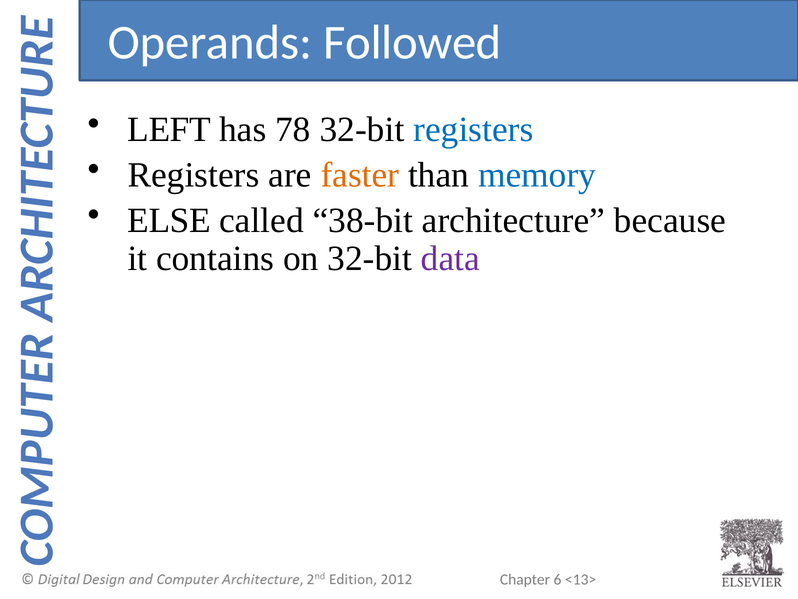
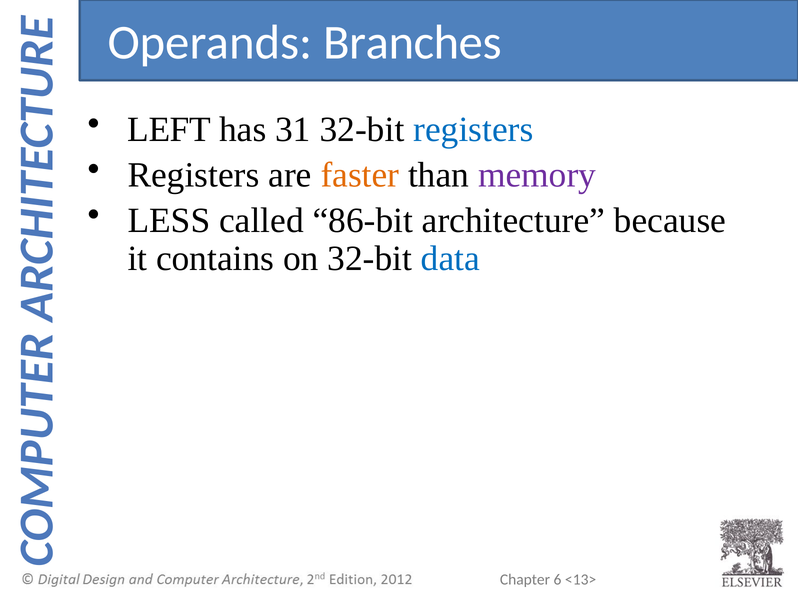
Followed: Followed -> Branches
78: 78 -> 31
memory colour: blue -> purple
ELSE: ELSE -> LESS
38-bit: 38-bit -> 86-bit
data colour: purple -> blue
